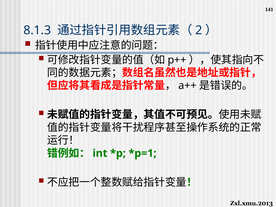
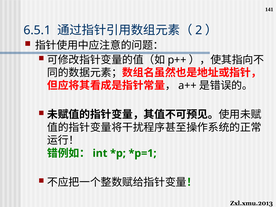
8.1.3: 8.1.3 -> 6.5.1
